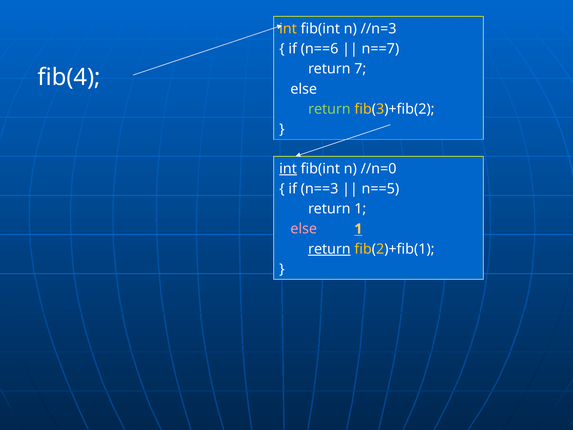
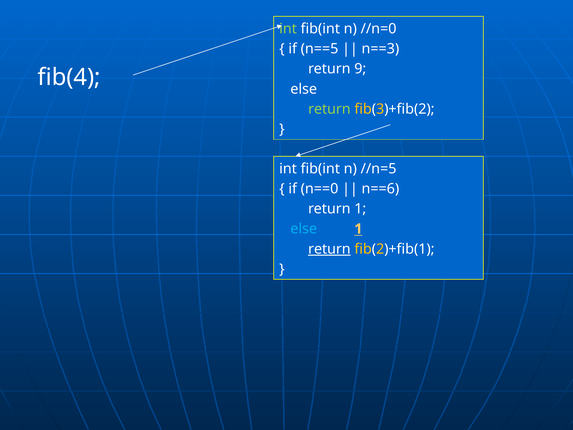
int at (288, 29) colour: yellow -> light green
//n=3: //n=3 -> //n=0
n==6: n==6 -> n==5
n==7: n==7 -> n==3
7: 7 -> 9
int at (288, 169) underline: present -> none
//n=0: //n=0 -> //n=5
n==3: n==3 -> n==0
n==5: n==5 -> n==6
else at (304, 229) colour: pink -> light blue
